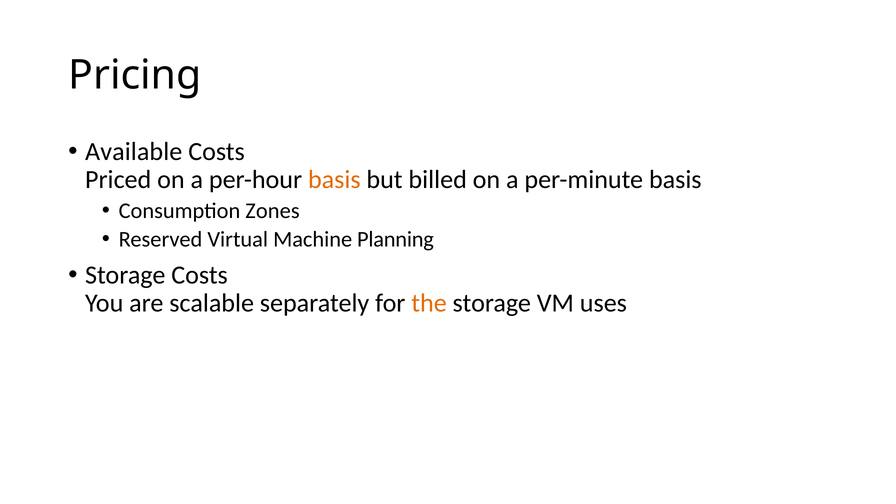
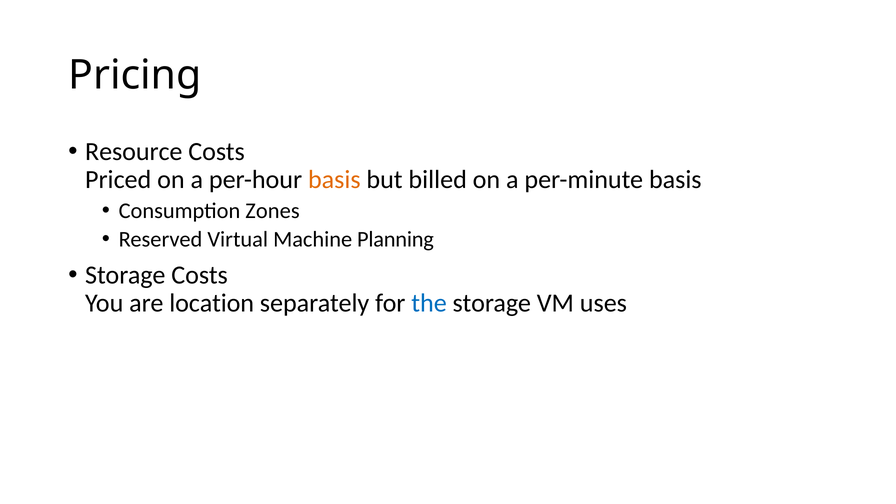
Available: Available -> Resource
scalable: scalable -> location
the colour: orange -> blue
